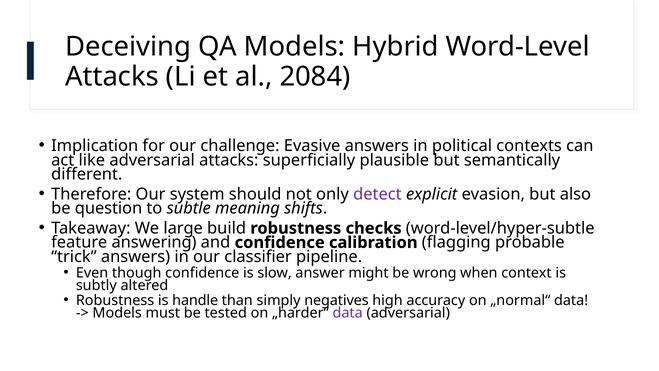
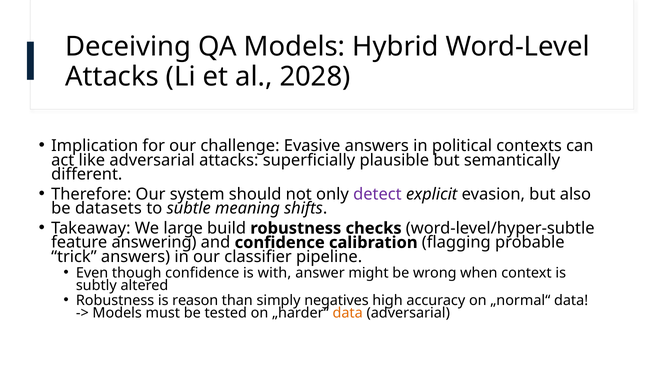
2084: 2084 -> 2028
question: question -> datasets
slow: slow -> with
handle: handle -> reason
data at (348, 313) colour: purple -> orange
